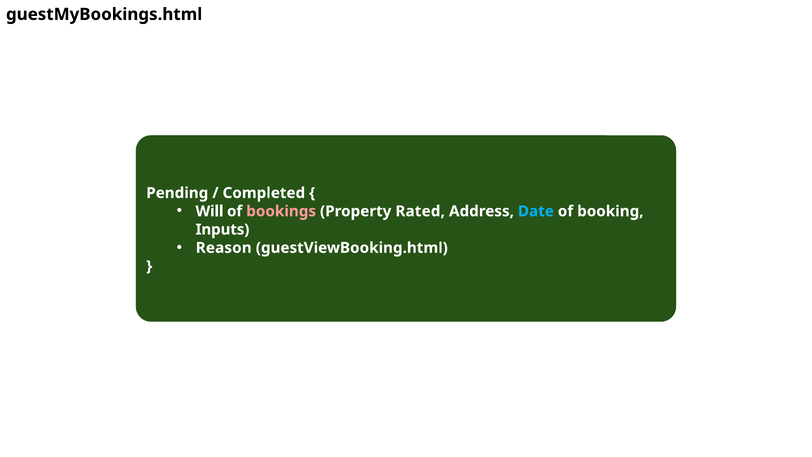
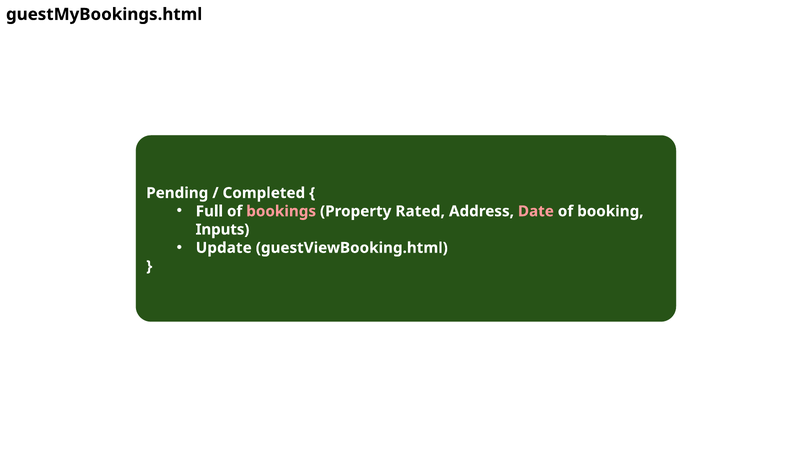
Will: Will -> Full
Date colour: light blue -> pink
Reason: Reason -> Update
